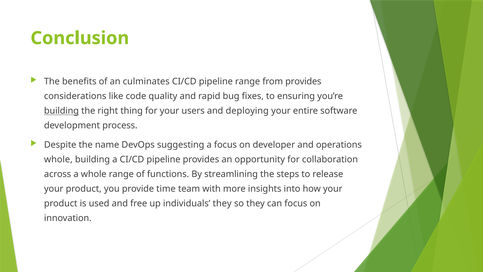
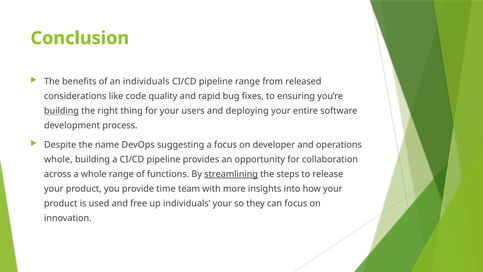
an culminates: culminates -> individuals
from provides: provides -> released
streamlining underline: none -> present
individuals they: they -> your
